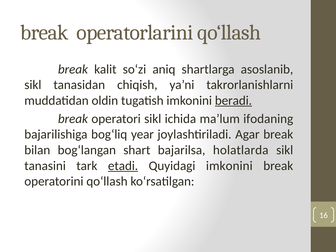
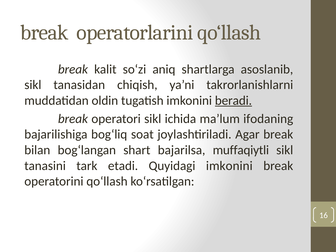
year: year -> soat
holatlarda: holatlarda -> muffaqiytli
etadi underline: present -> none
